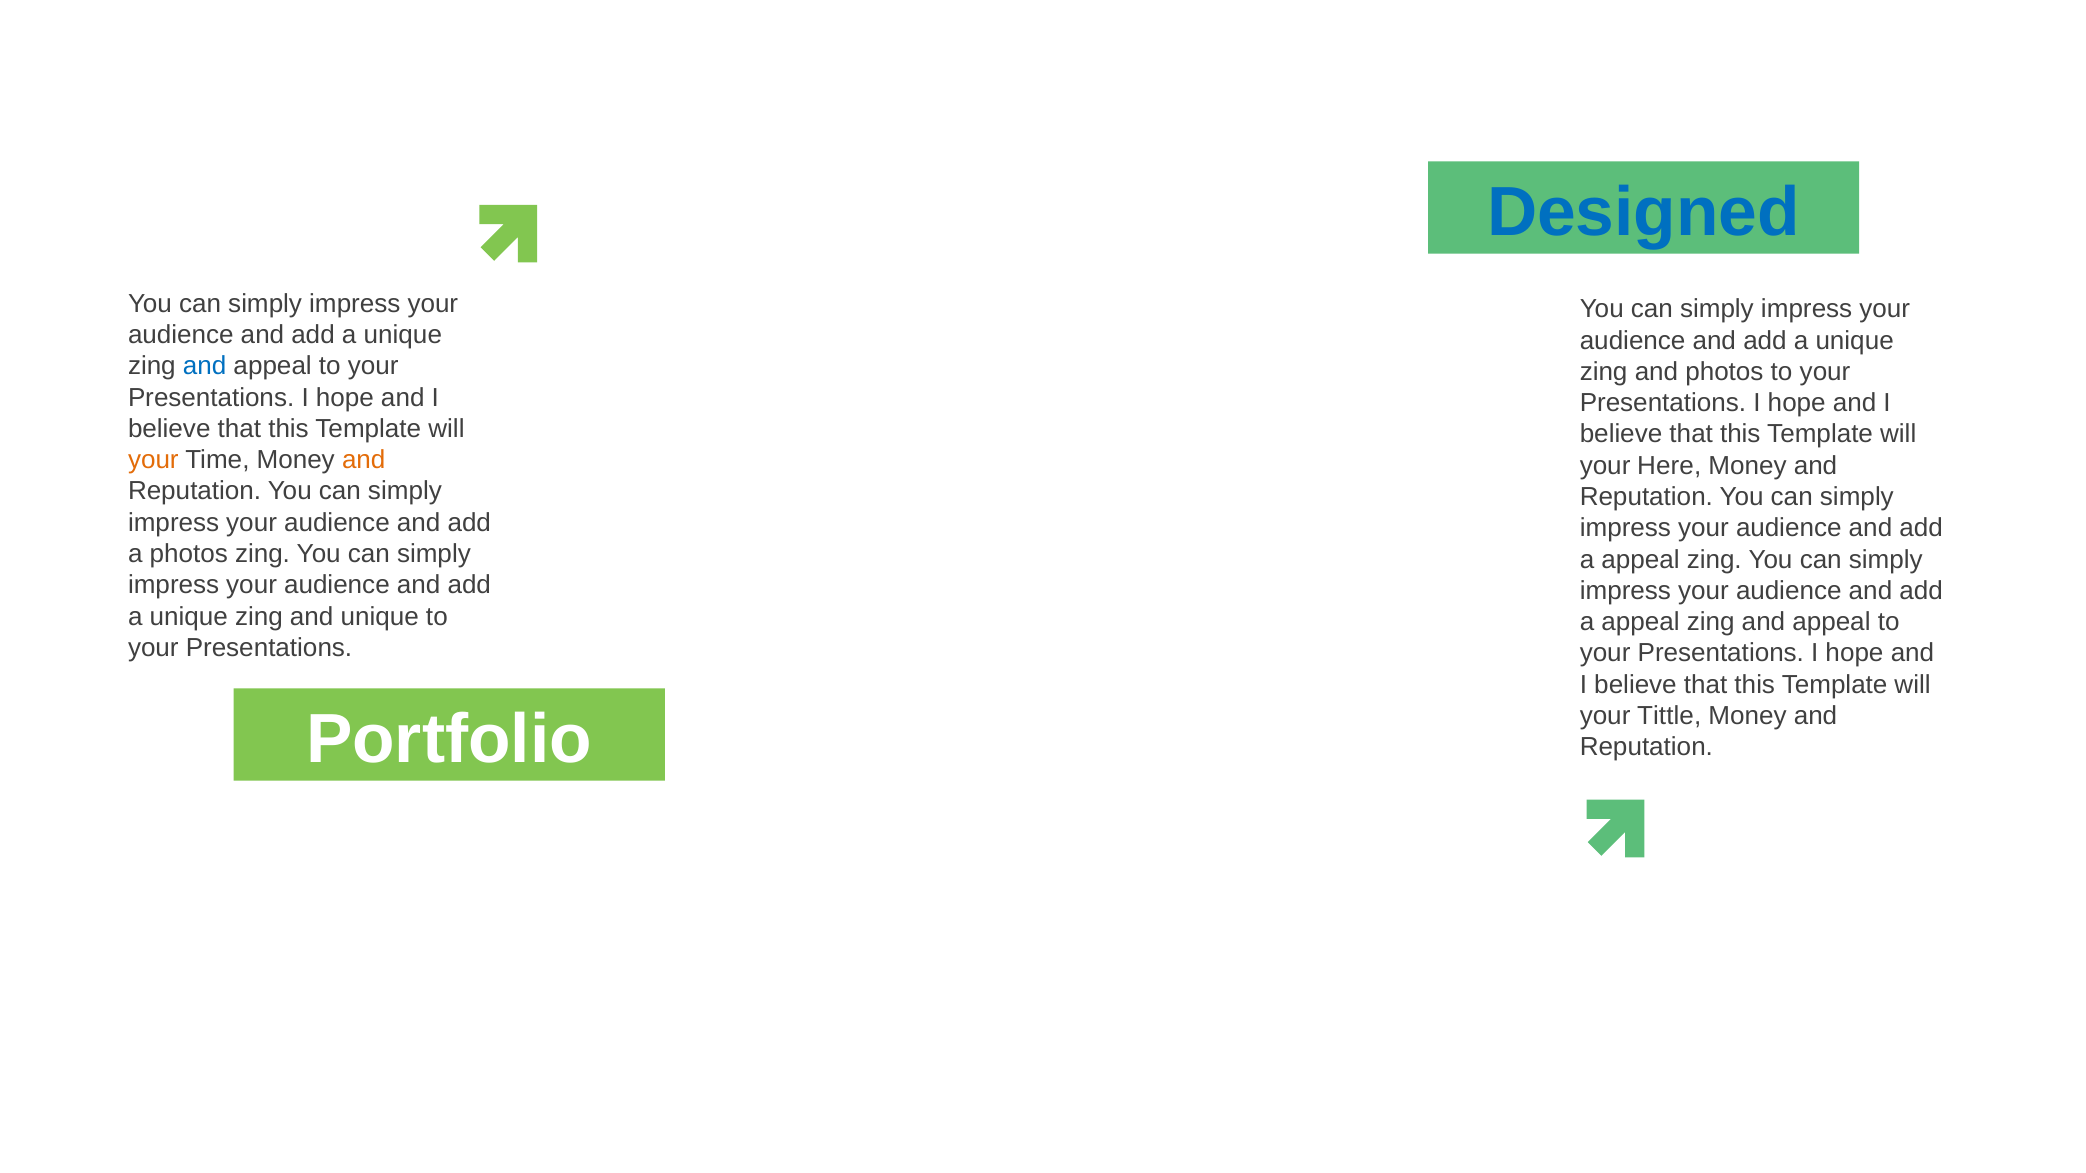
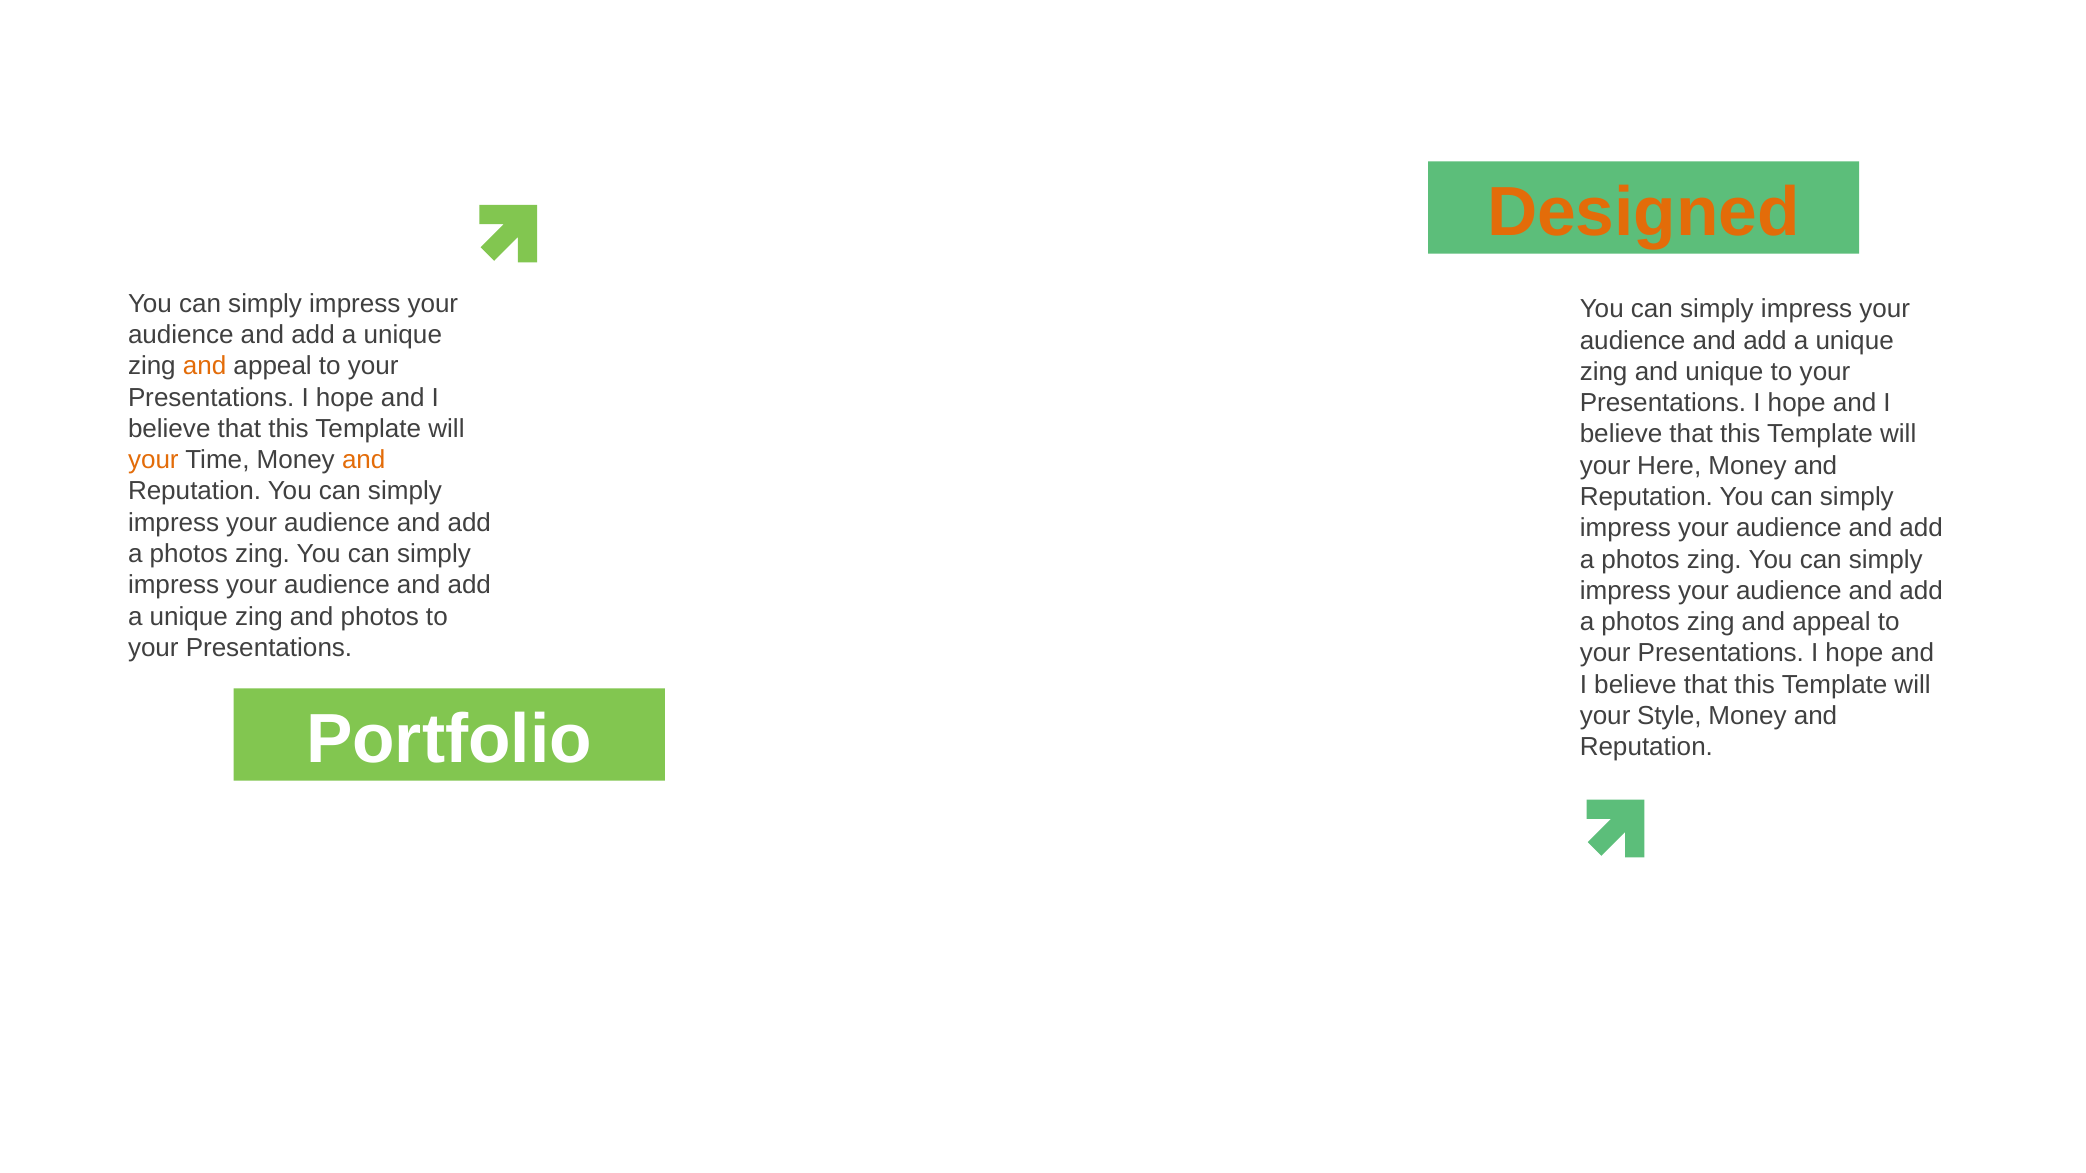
Designed colour: blue -> orange
and at (205, 366) colour: blue -> orange
and photos: photos -> unique
appeal at (1641, 560): appeal -> photos
and unique: unique -> photos
appeal at (1641, 622): appeal -> photos
Tittle: Tittle -> Style
